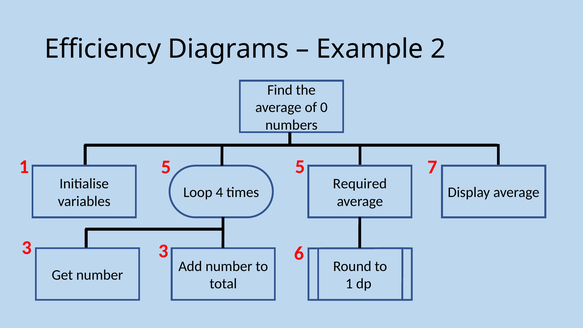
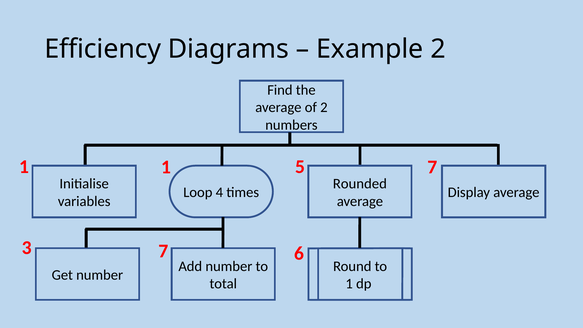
of 0: 0 -> 2
1 5: 5 -> 1
Required: Required -> Rounded
3 3: 3 -> 7
